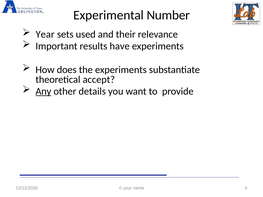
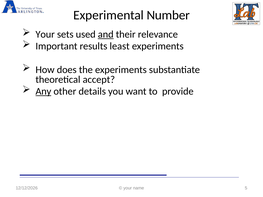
Year at (45, 34): Year -> Your
and underline: none -> present
have: have -> least
